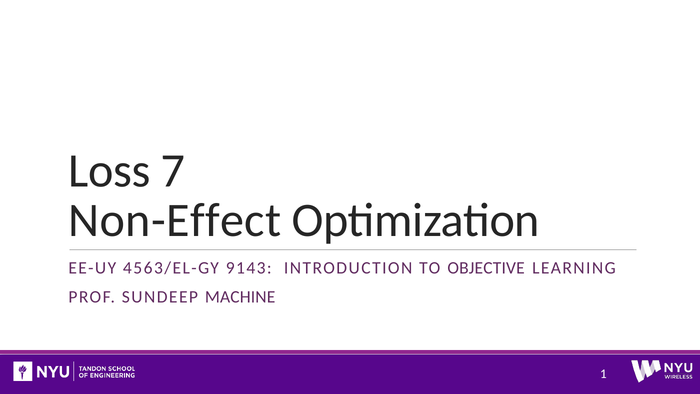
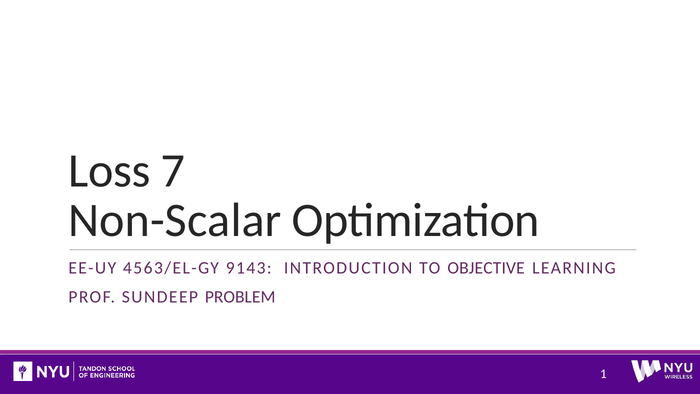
Non-Effect: Non-Effect -> Non-Scalar
MACHINE: MACHINE -> PROBLEM
